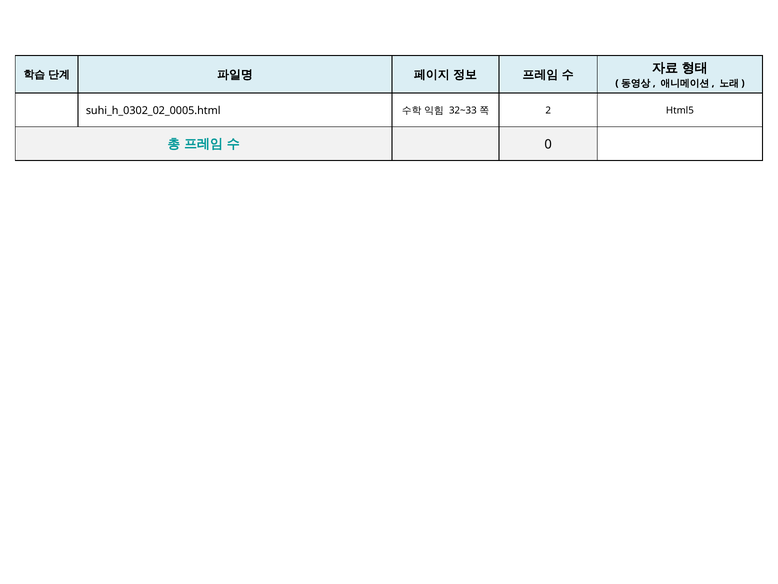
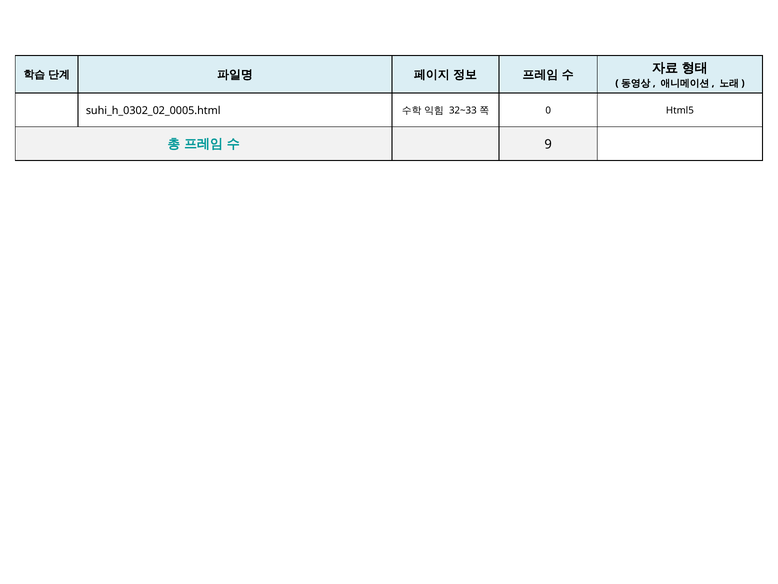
2: 2 -> 0
0: 0 -> 9
